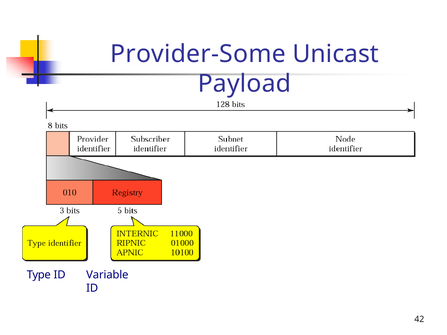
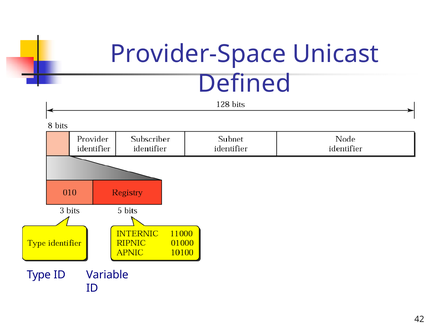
Provider-Some: Provider-Some -> Provider-Space
Payload: Payload -> Defined
